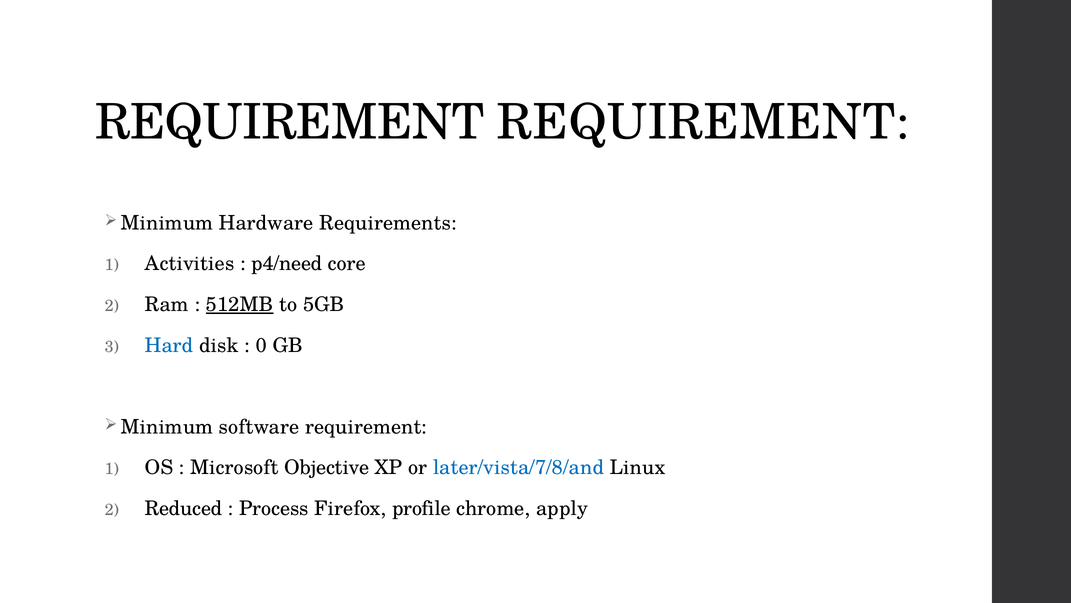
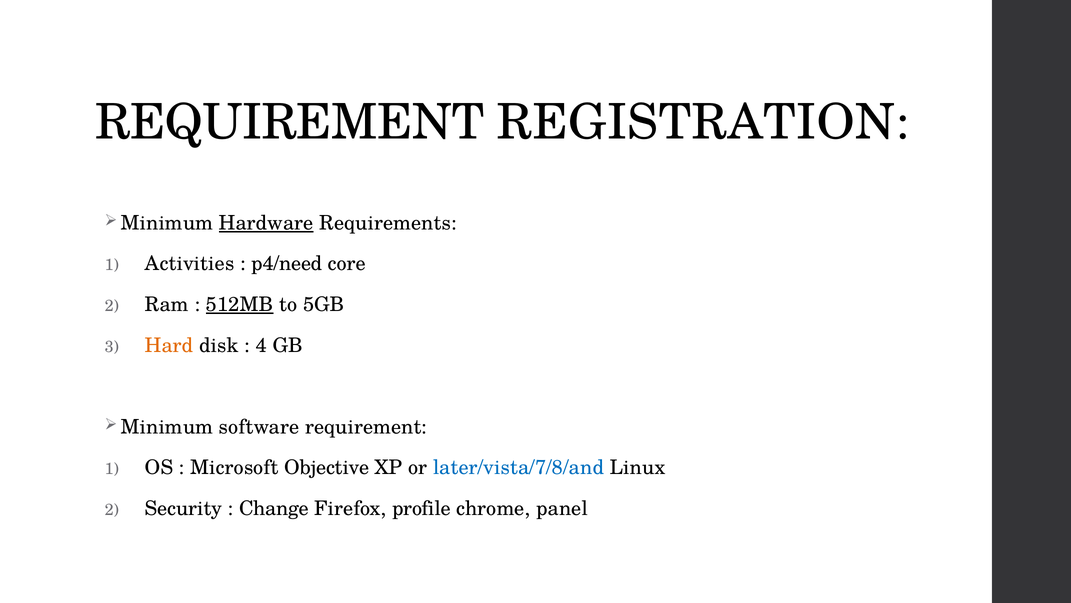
REQUIREMENT REQUIREMENT: REQUIREMENT -> REGISTRATION
Hardware underline: none -> present
Hard colour: blue -> orange
0: 0 -> 4
Reduced: Reduced -> Security
Process: Process -> Change
apply: apply -> panel
